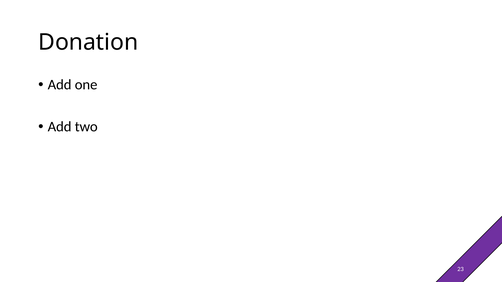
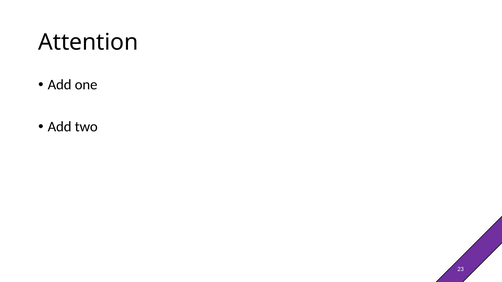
Donation: Donation -> Attention
